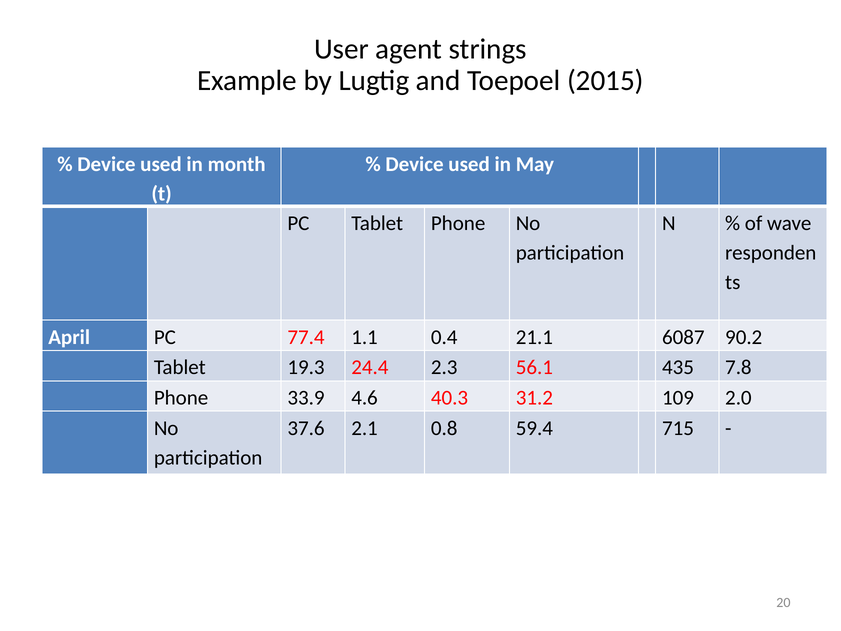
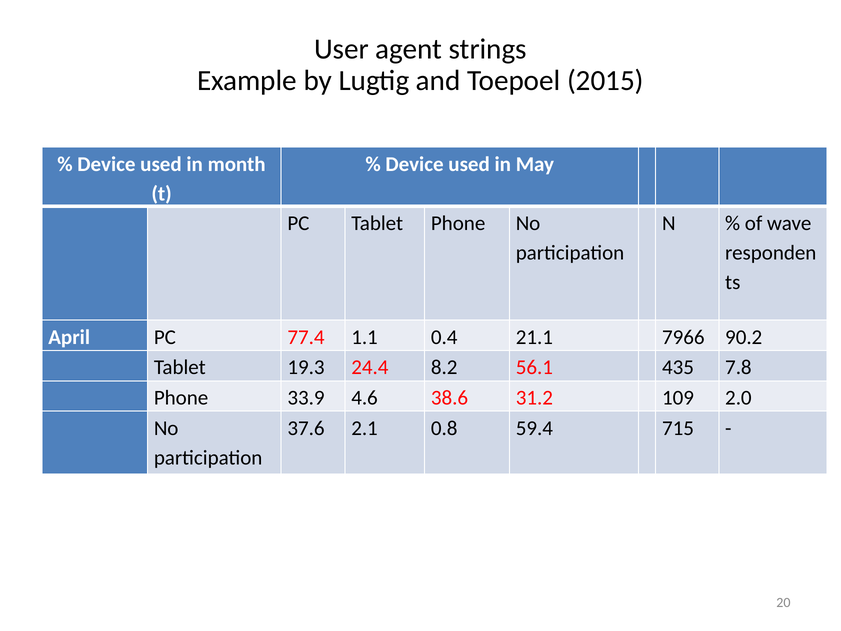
6087: 6087 -> 7966
2.3: 2.3 -> 8.2
40.3: 40.3 -> 38.6
